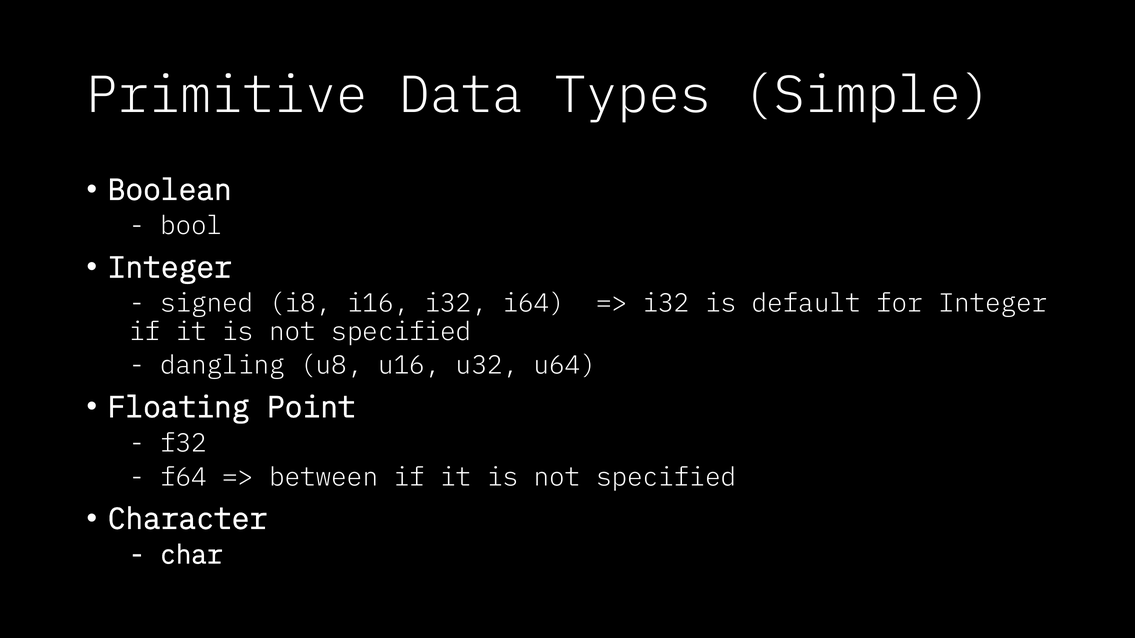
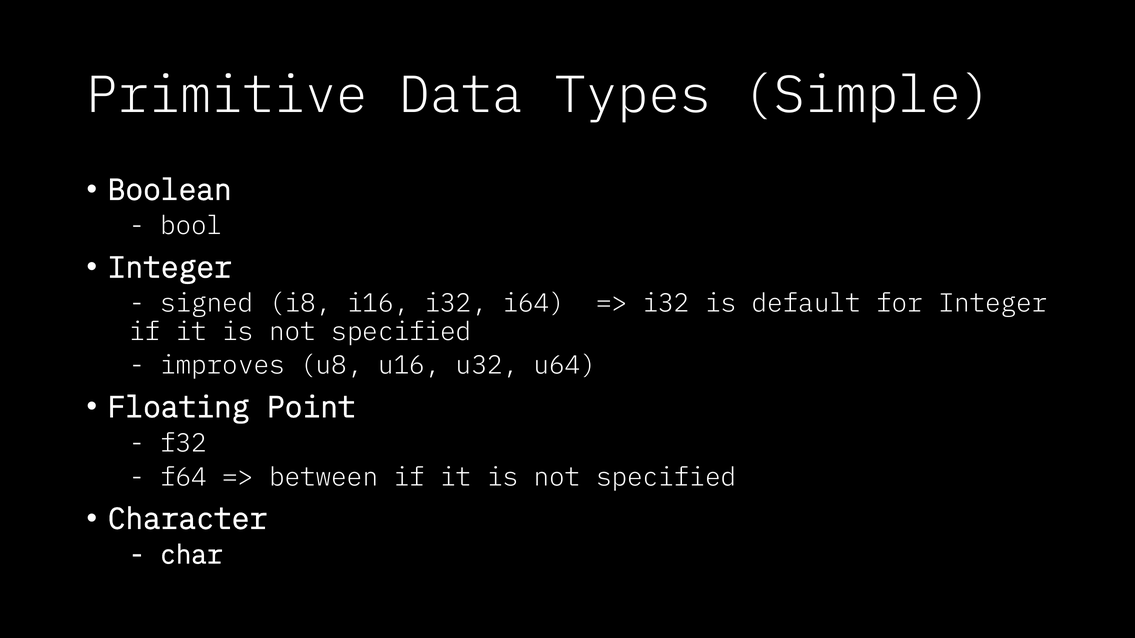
dangling: dangling -> improves
